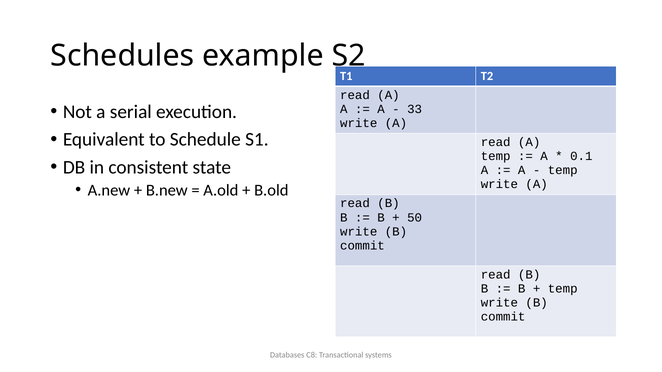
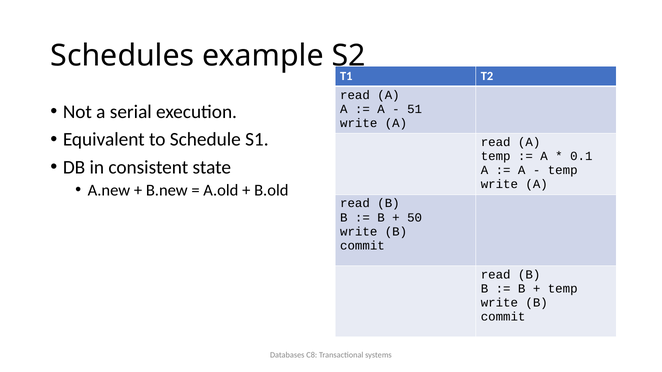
33: 33 -> 51
